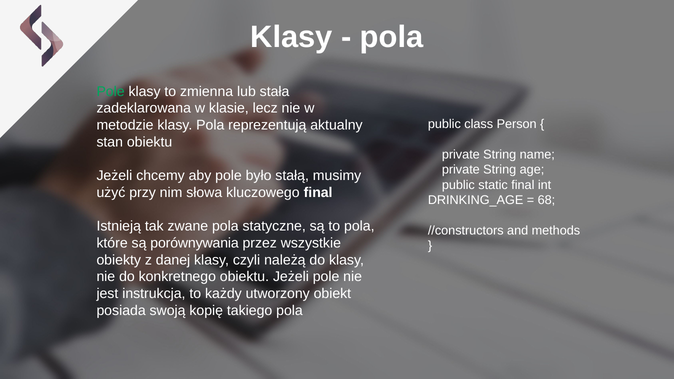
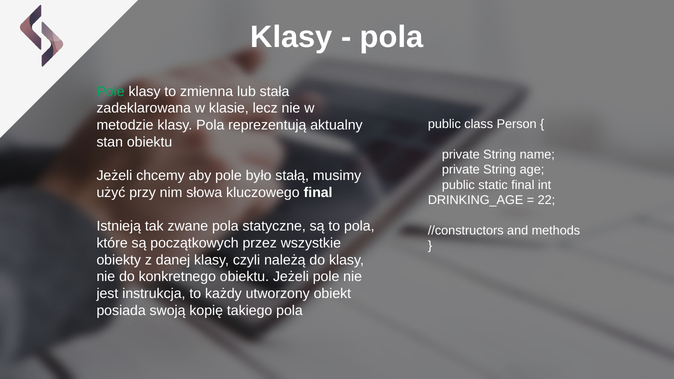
68: 68 -> 22
porównywania: porównywania -> początkowych
